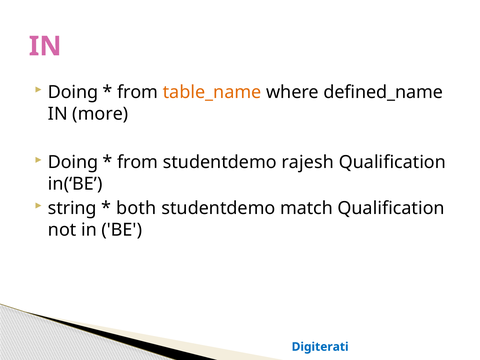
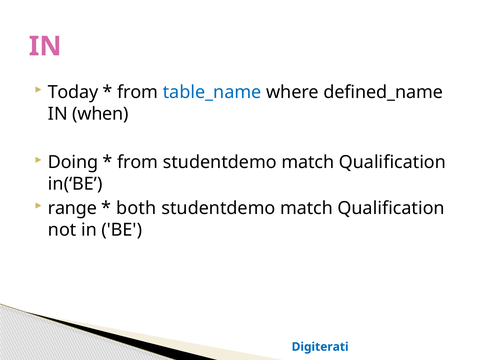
Doing at (73, 92): Doing -> Today
table_name colour: orange -> blue
more: more -> when
from studentdemo rajesh: rajesh -> match
string: string -> range
